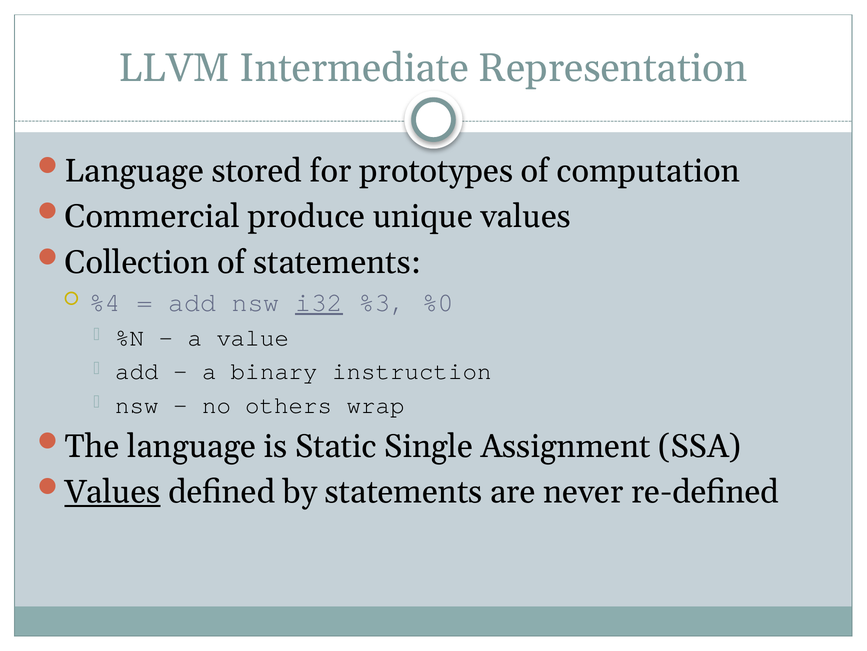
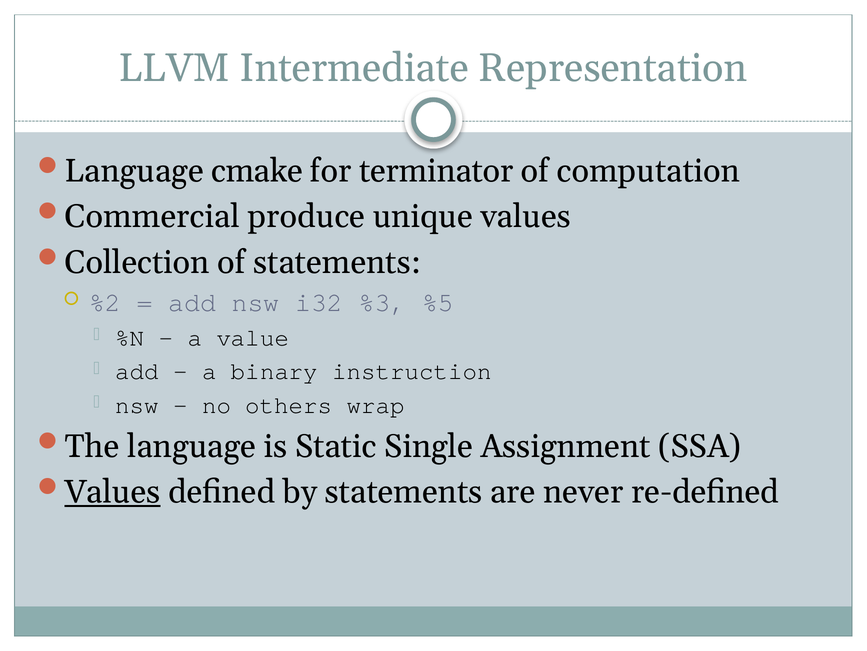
stored: stored -> cmake
prototypes: prototypes -> terminator
%4: %4 -> %2
i32 underline: present -> none
%0: %0 -> %5
